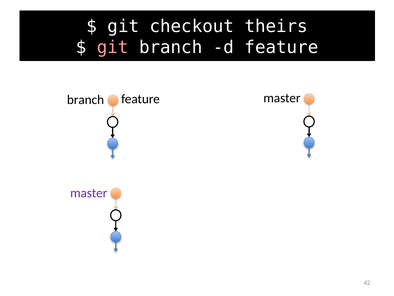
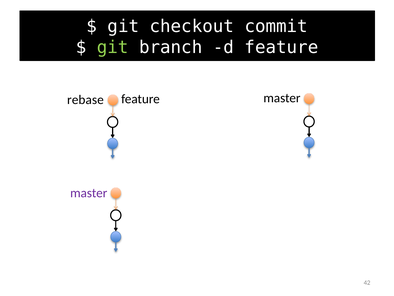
theirs: theirs -> commit
git at (113, 47) colour: pink -> light green
branch at (85, 100): branch -> rebase
